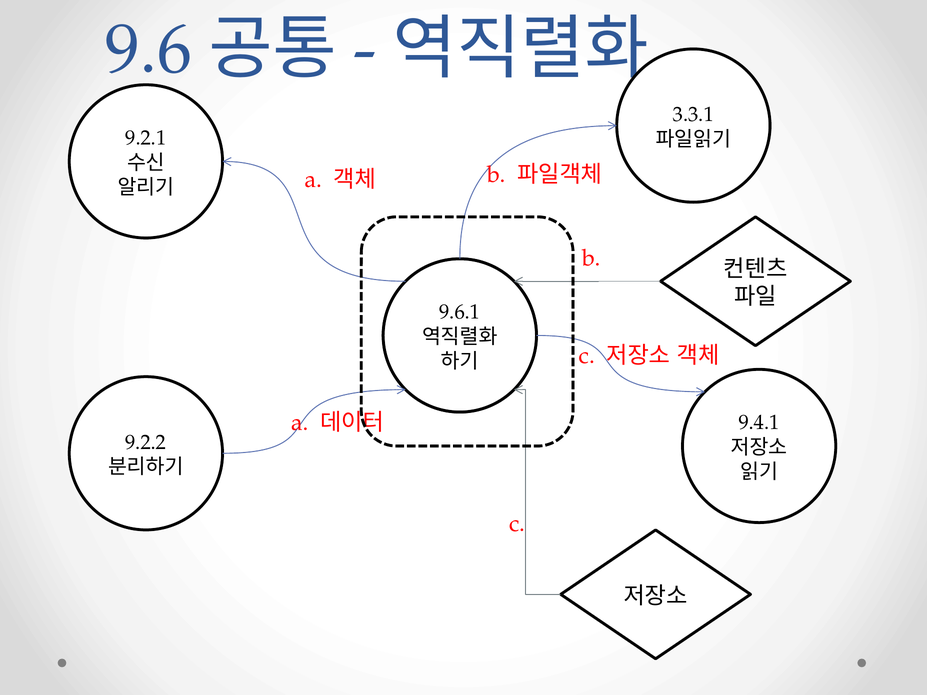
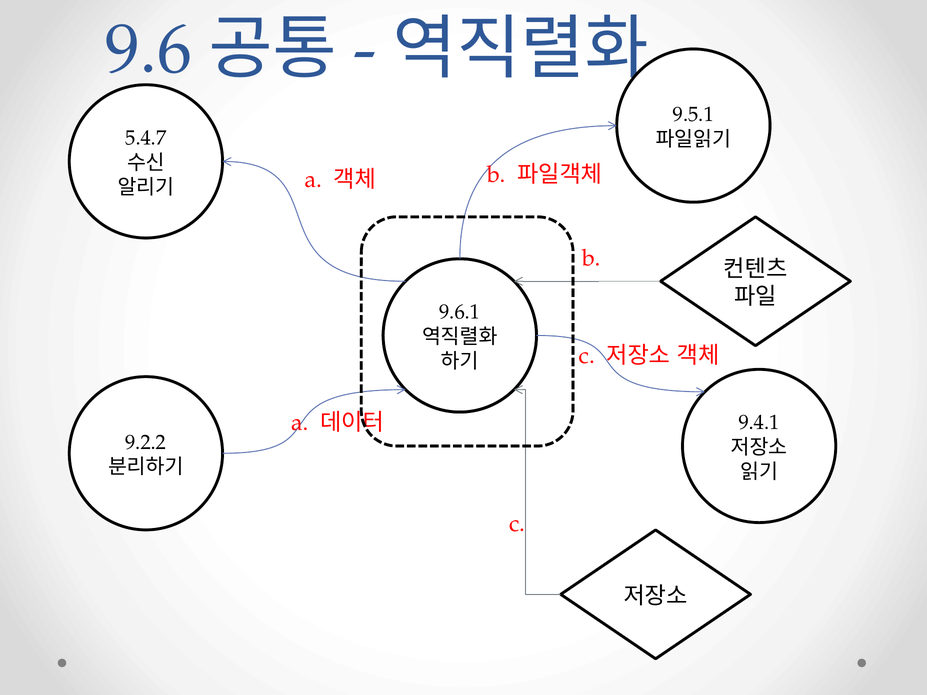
3.3.1: 3.3.1 -> 9.5.1
9.2.1: 9.2.1 -> 5.4.7
